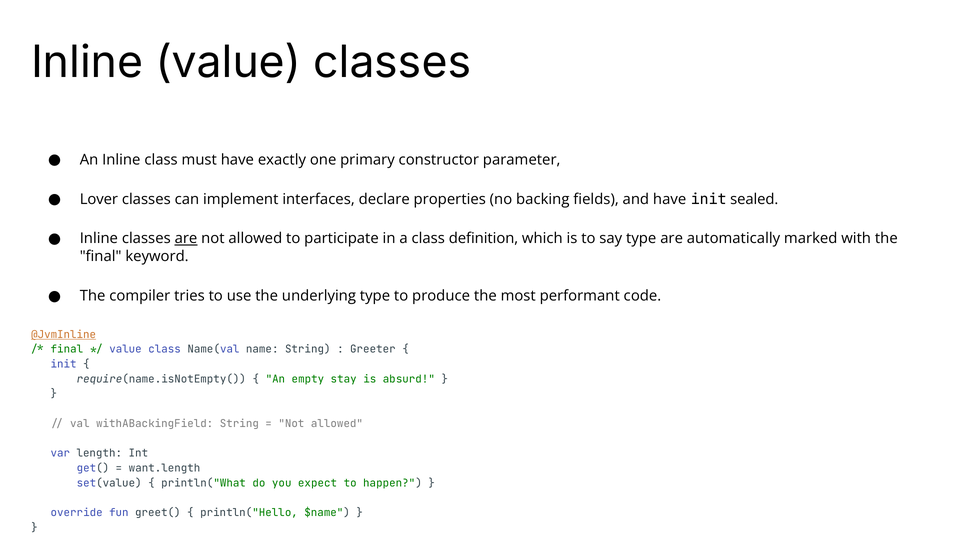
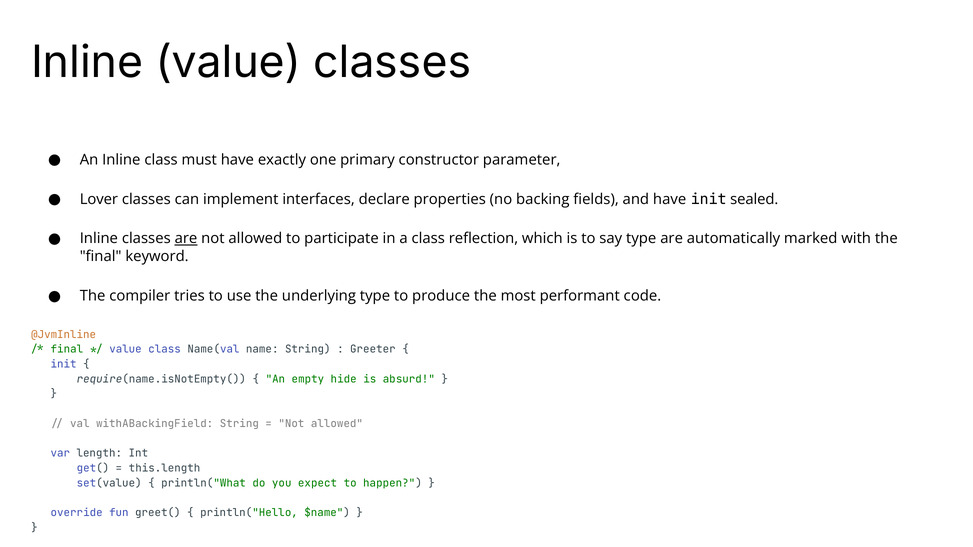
definition: definition -> reflection
@JvmInline underline: present -> none
stay: stay -> hide
want.length: want.length -> this.length
